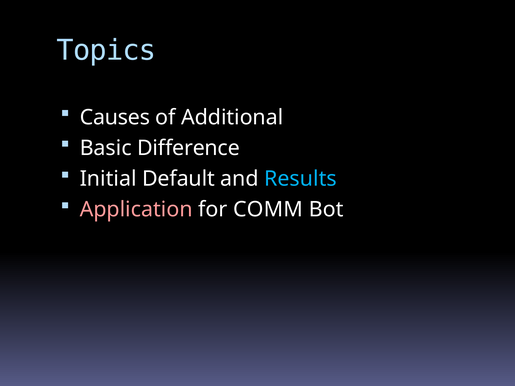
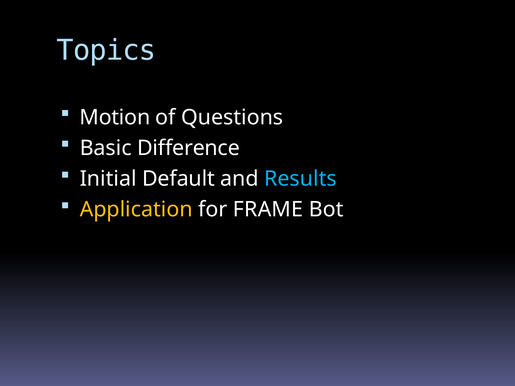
Causes: Causes -> Motion
Additional: Additional -> Questions
Application colour: pink -> yellow
COMM: COMM -> FRAME
